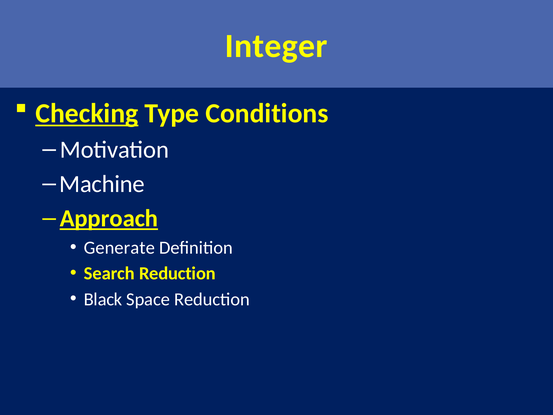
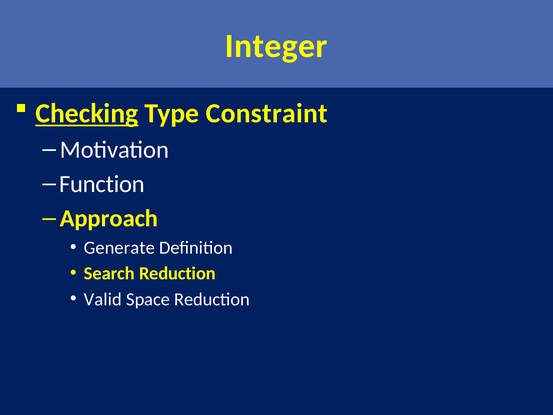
Conditions: Conditions -> Constraint
Machine: Machine -> Function
Approach underline: present -> none
Black: Black -> Valid
